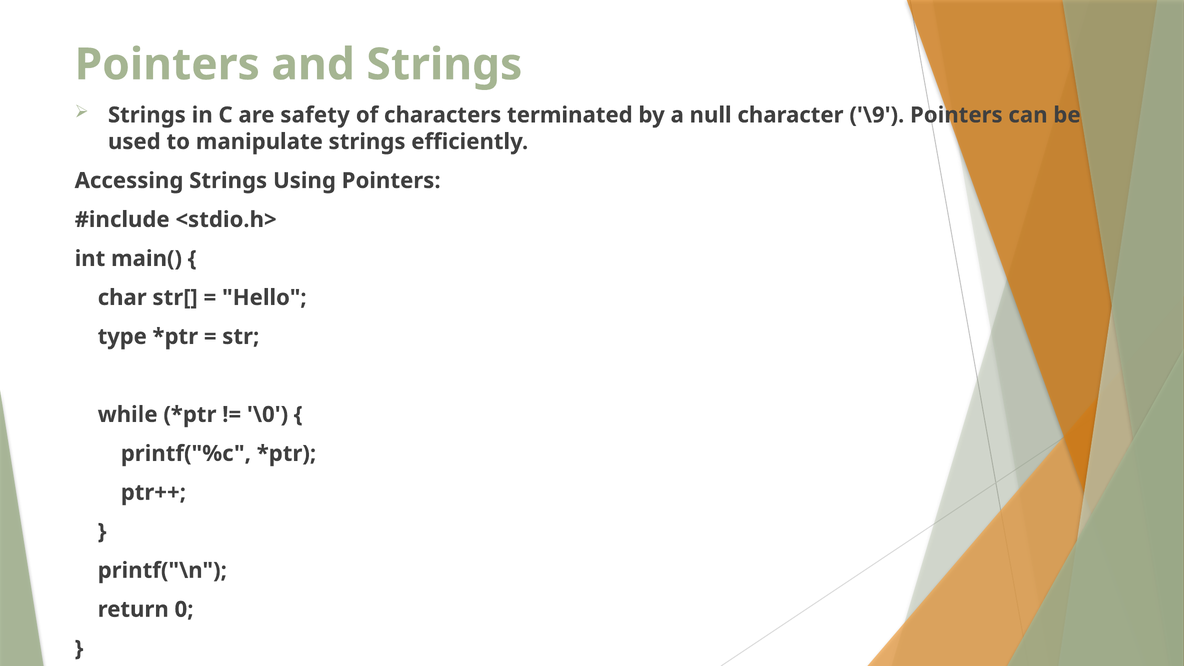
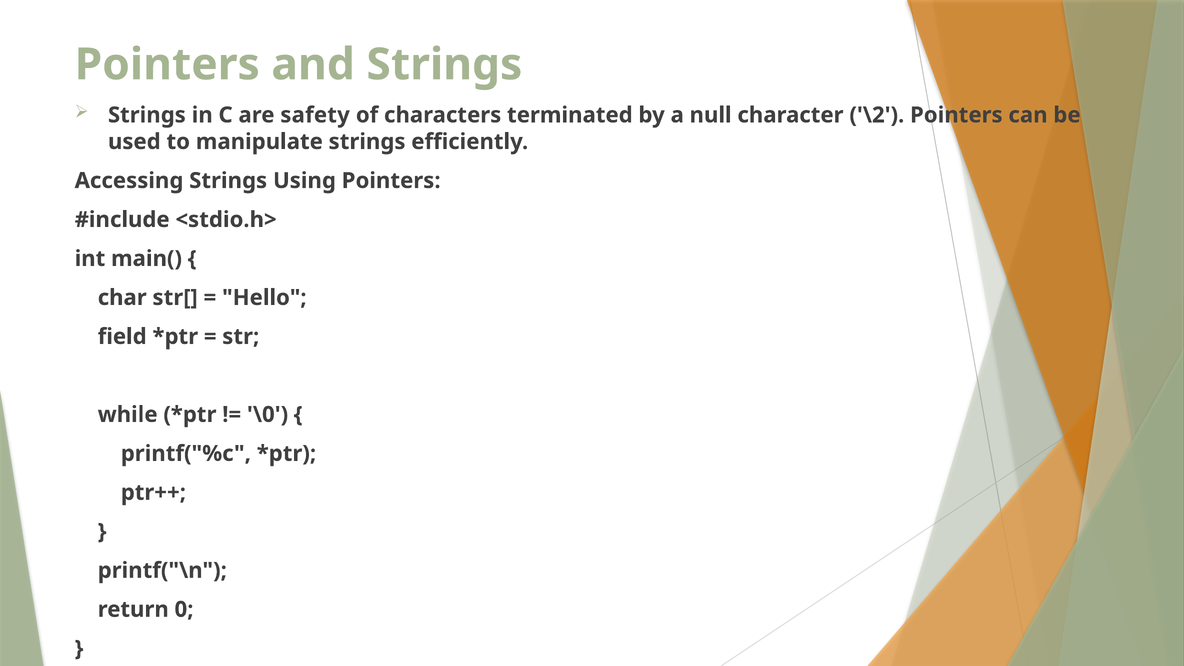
\9: \9 -> \2
type: type -> field
